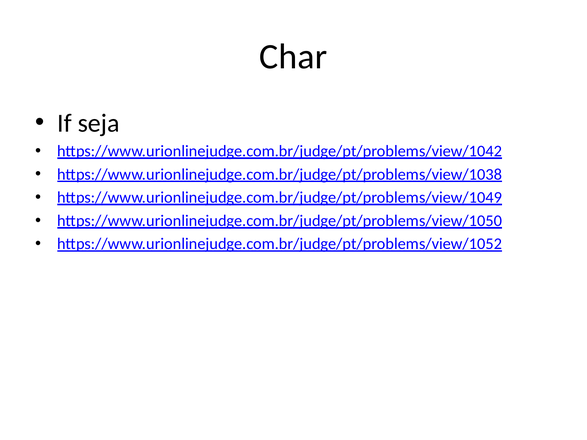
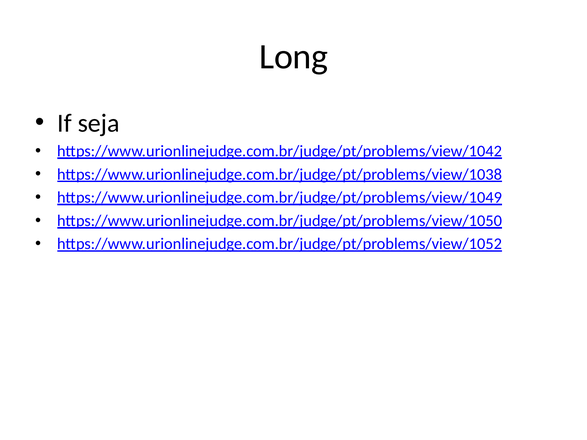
Char: Char -> Long
